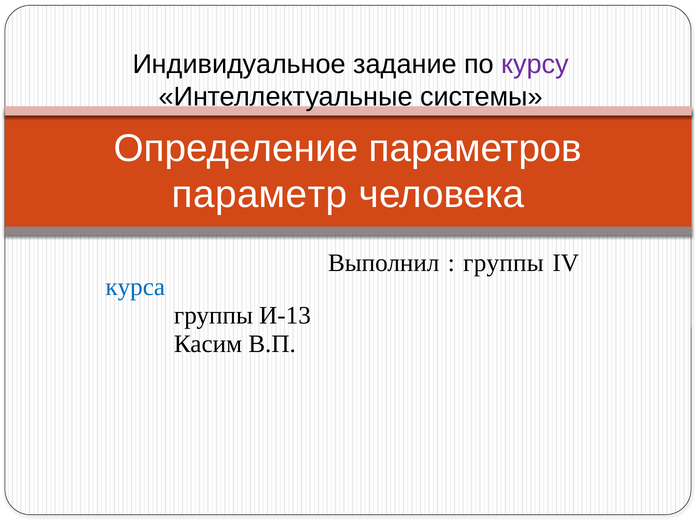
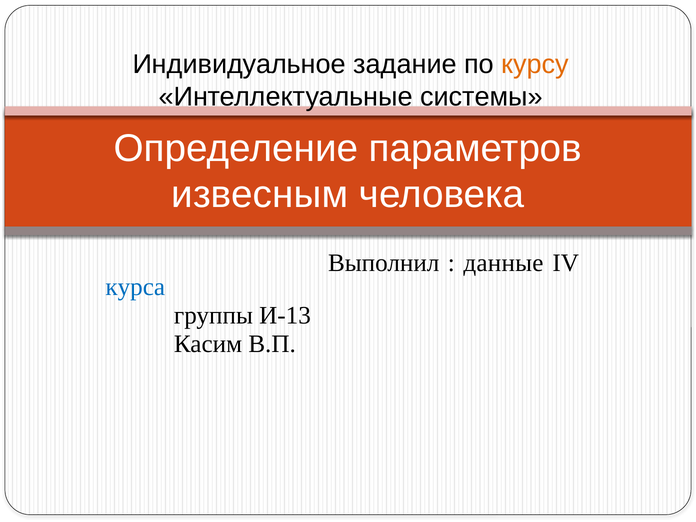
курсу colour: purple -> orange
параметр: параметр -> извесным
группы at (503, 263): группы -> данные
